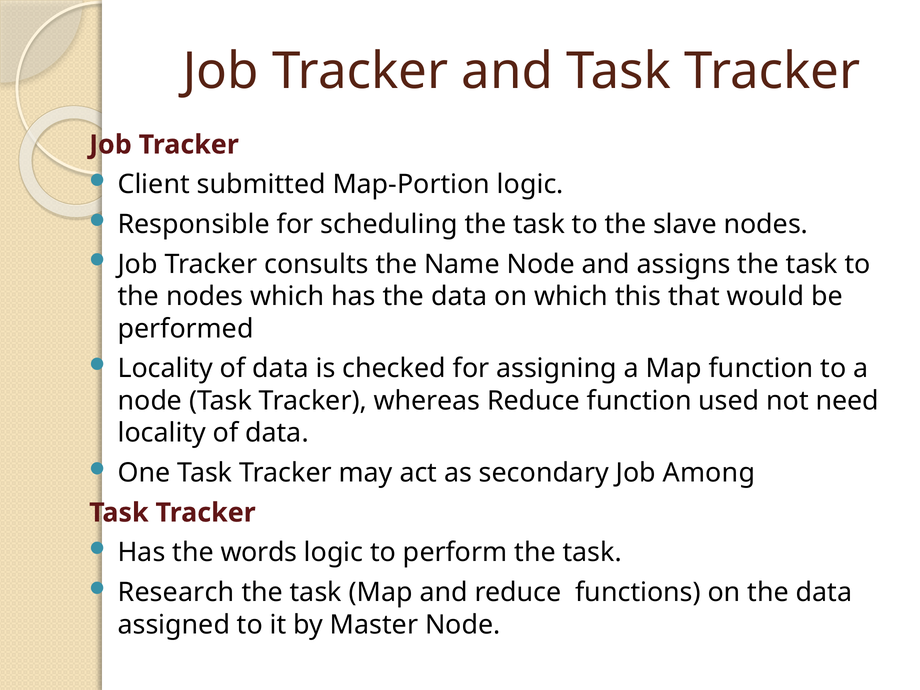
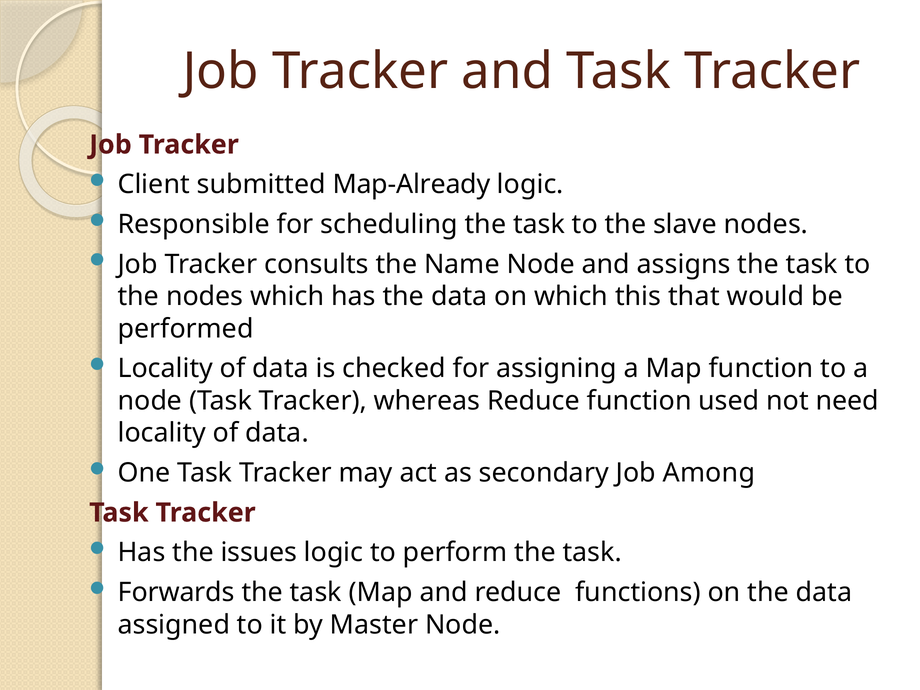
Map-Portion: Map-Portion -> Map-Already
words: words -> issues
Research: Research -> Forwards
